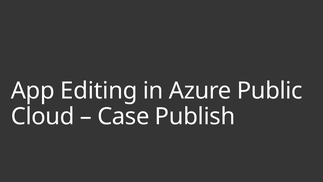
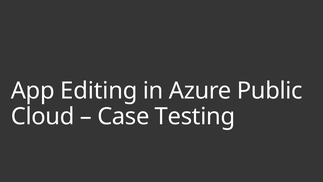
Publish: Publish -> Testing
